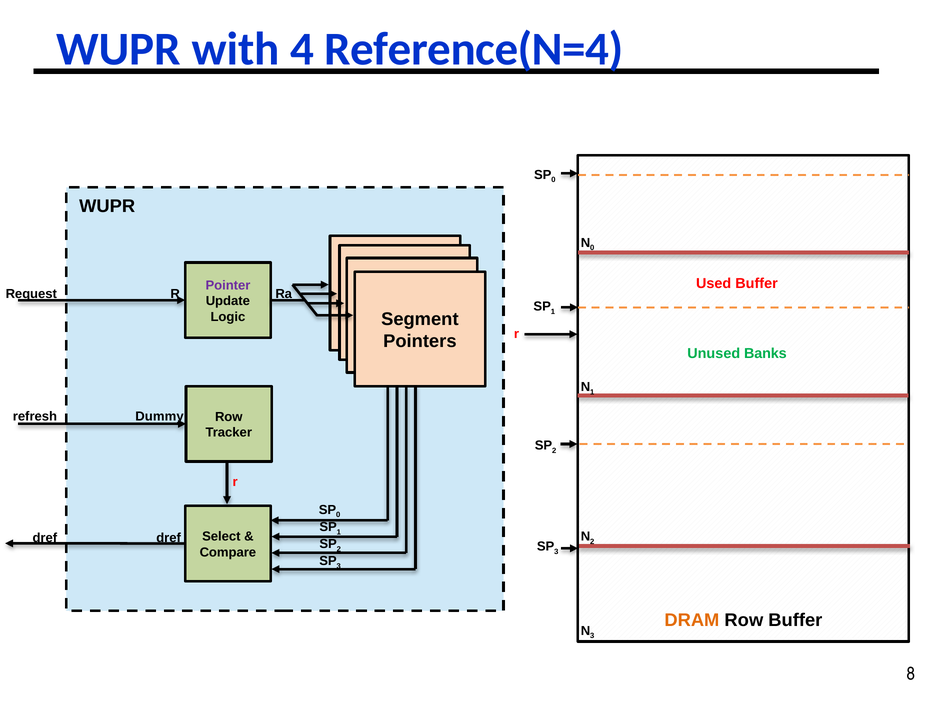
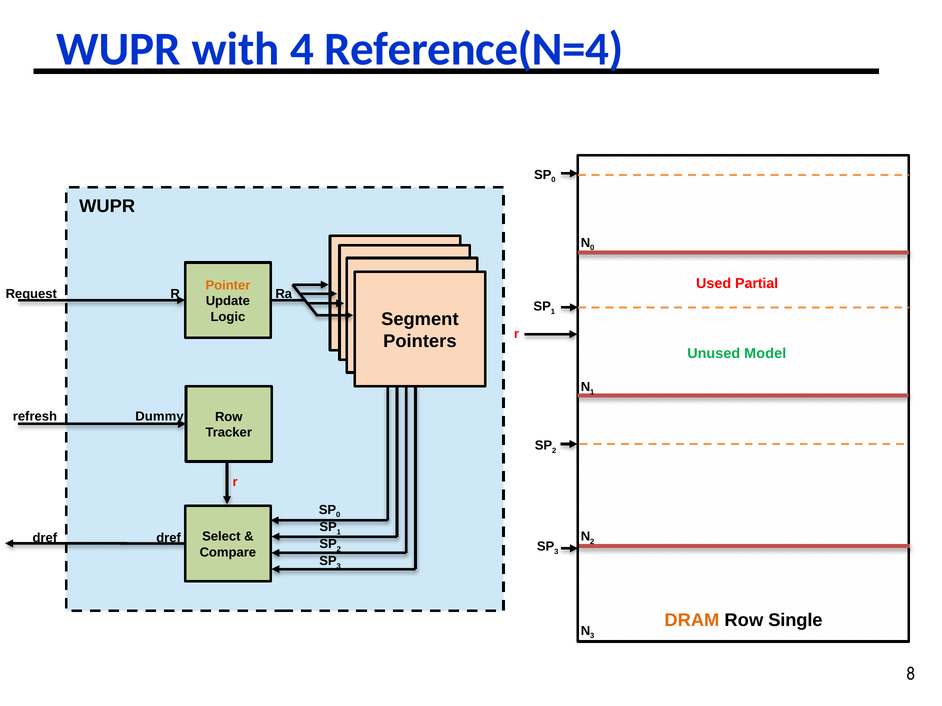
Used Buffer: Buffer -> Partial
Pointer colour: purple -> orange
Banks: Banks -> Model
Row Buffer: Buffer -> Single
